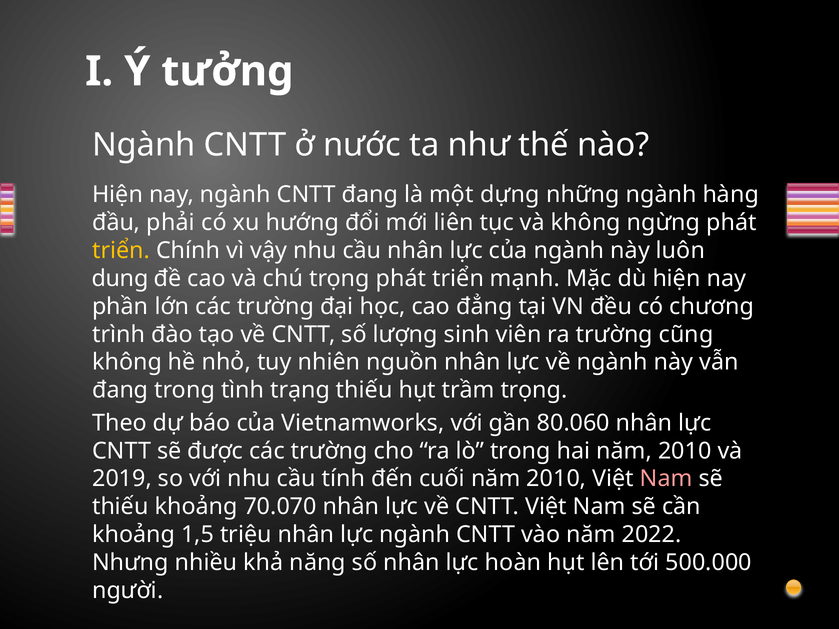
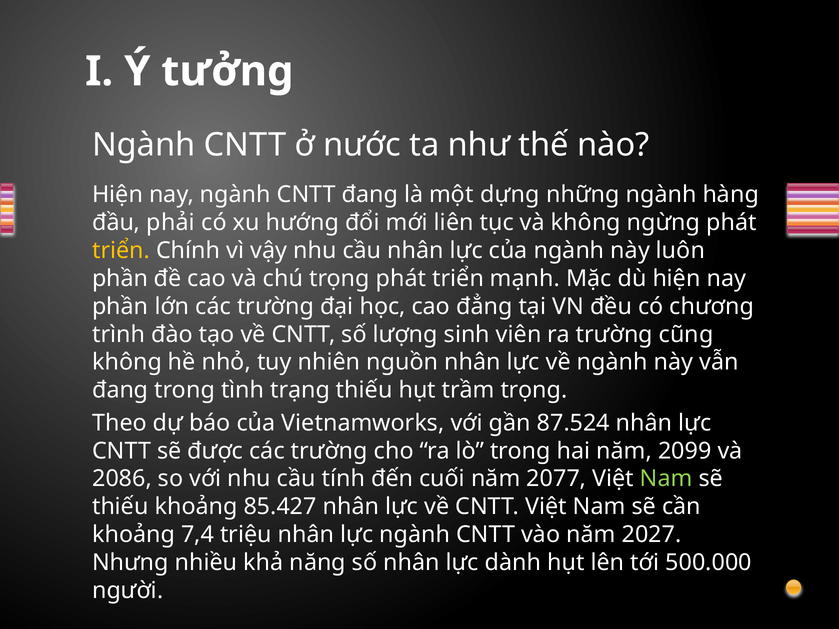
dung at (120, 278): dung -> phần
80.060: 80.060 -> 87.524
hai năm 2010: 2010 -> 2099
2019: 2019 -> 2086
cuối năm 2010: 2010 -> 2077
Nam at (666, 479) colour: pink -> light green
70.070: 70.070 -> 85.427
1,5: 1,5 -> 7,4
2022: 2022 -> 2027
hoàn: hoàn -> dành
